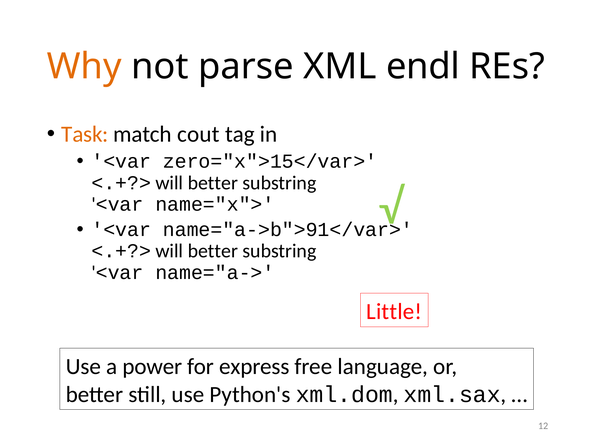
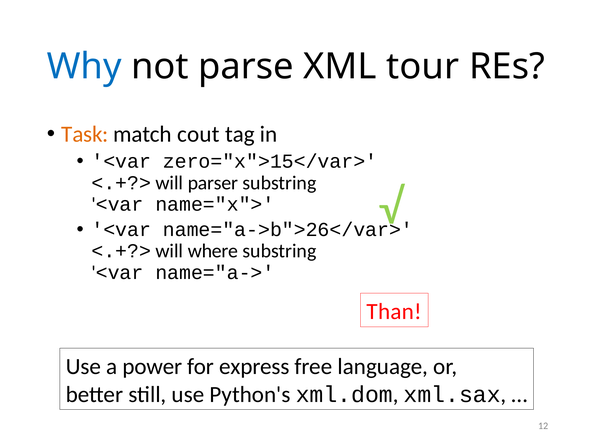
Why colour: orange -> blue
endl: endl -> tour
better at (213, 183): better -> parser
name="a->b">91</var>: name="a->b">91</var> -> name="a->b">26</var>
better at (213, 251): better -> where
Little: Little -> Than
